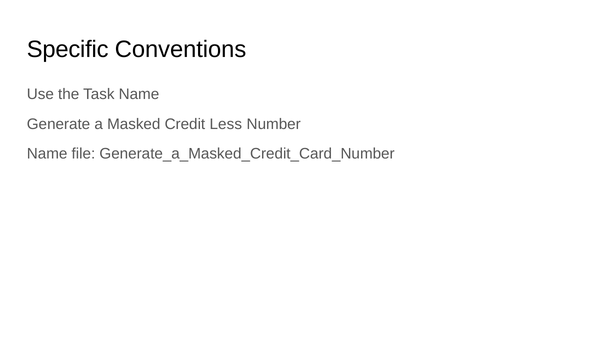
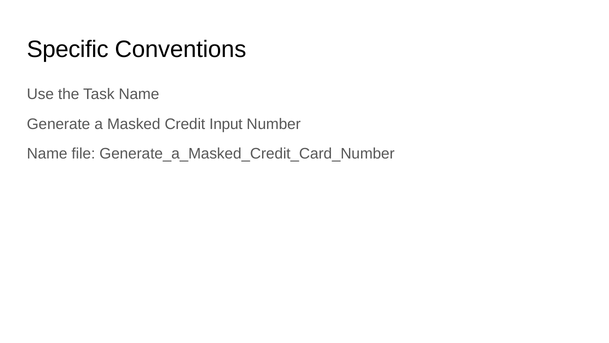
Less: Less -> Input
